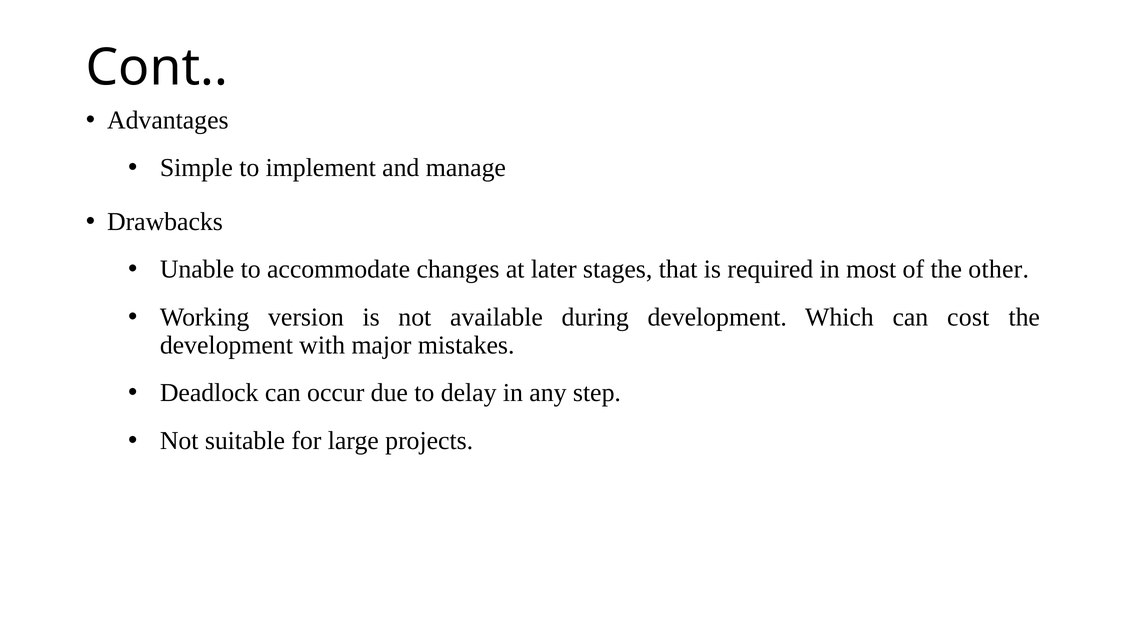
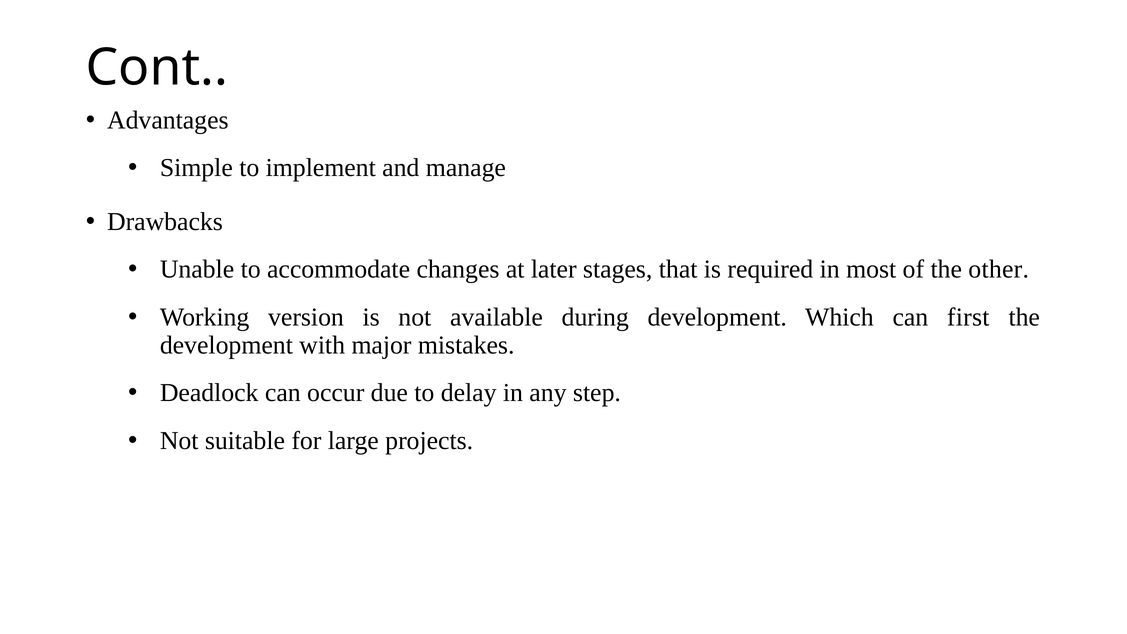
cost: cost -> first
